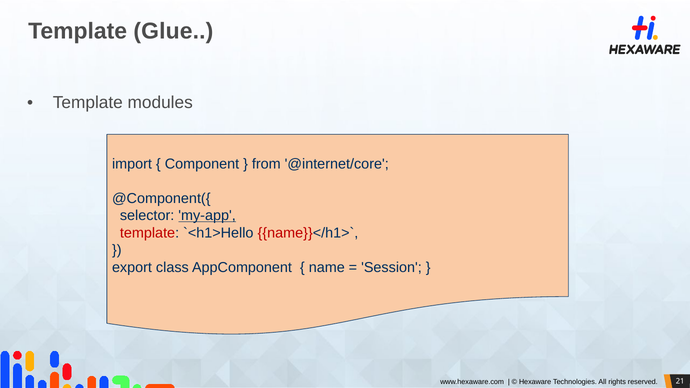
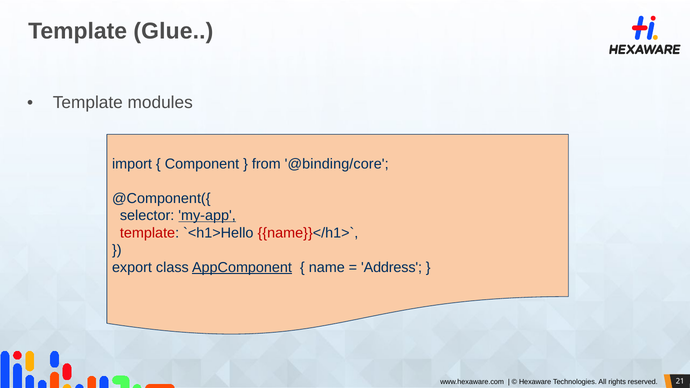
@internet/core: @internet/core -> @binding/core
AppComponent underline: none -> present
Session: Session -> Address
